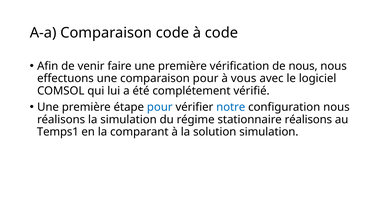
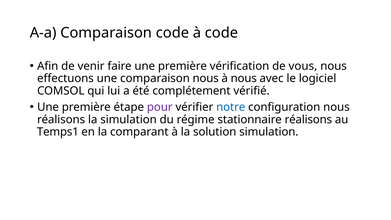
de nous: nous -> vous
comparaison pour: pour -> nous
à vous: vous -> nous
pour at (160, 107) colour: blue -> purple
